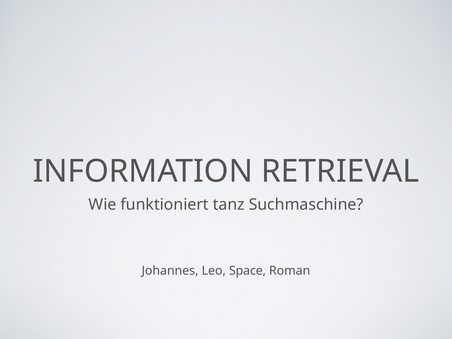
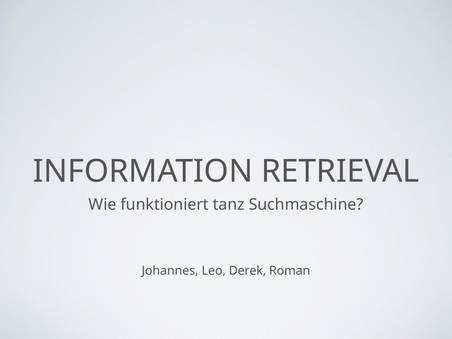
Space: Space -> Derek
